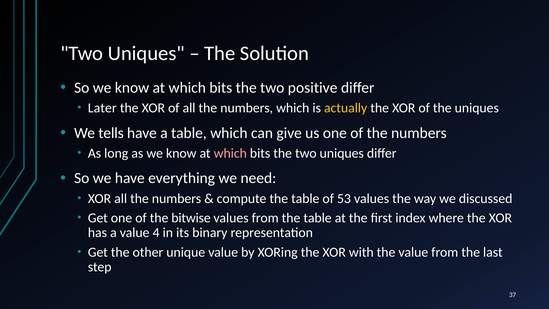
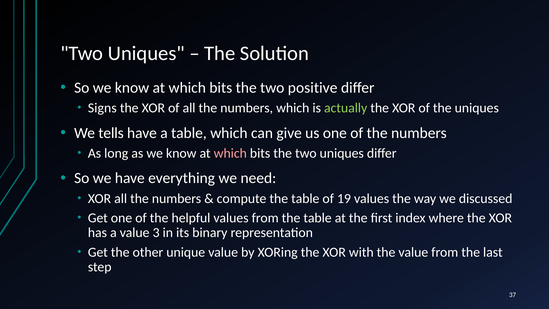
Later: Later -> Signs
actually colour: yellow -> light green
53: 53 -> 19
bitwise: bitwise -> helpful
4: 4 -> 3
